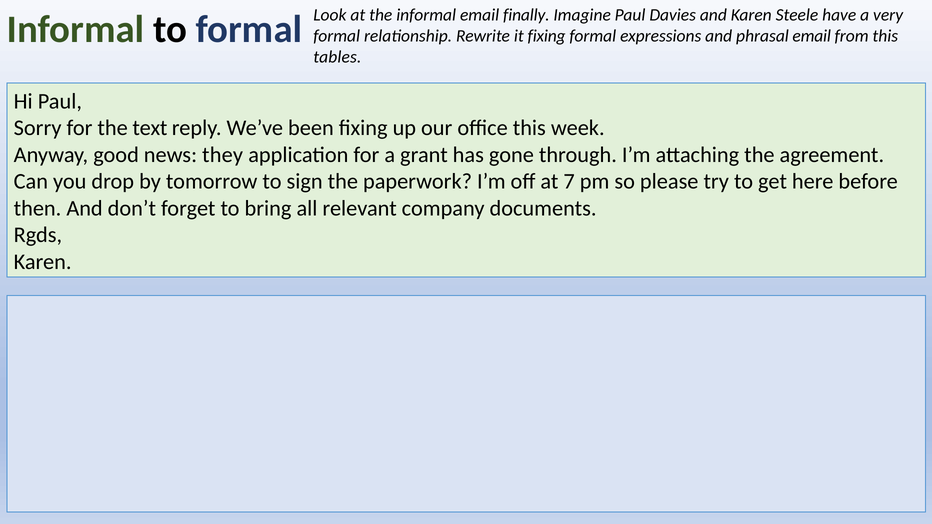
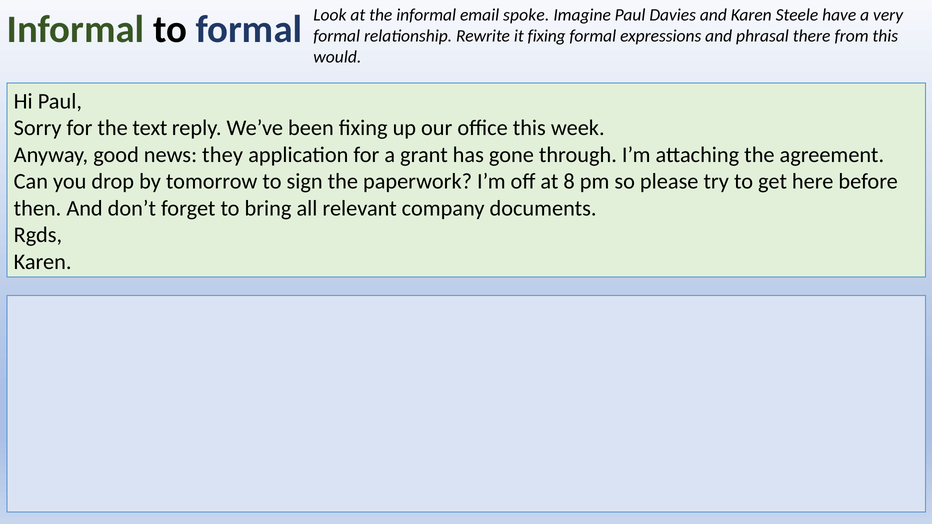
finally: finally -> spoke
phrasal email: email -> there
tables: tables -> would
7: 7 -> 8
